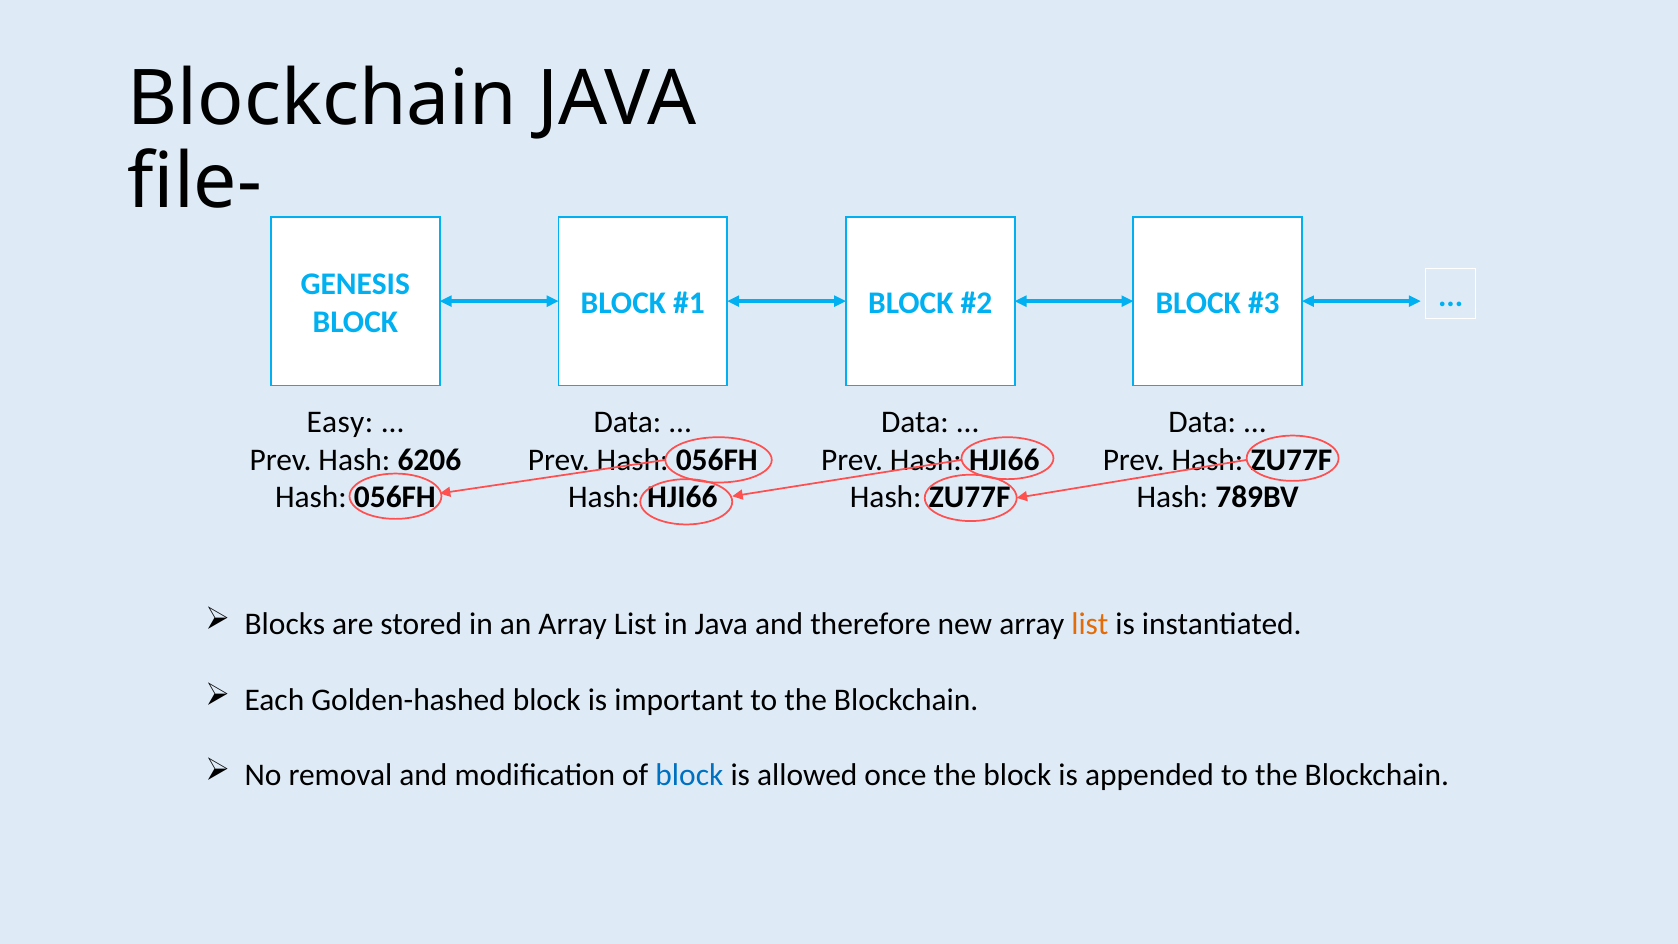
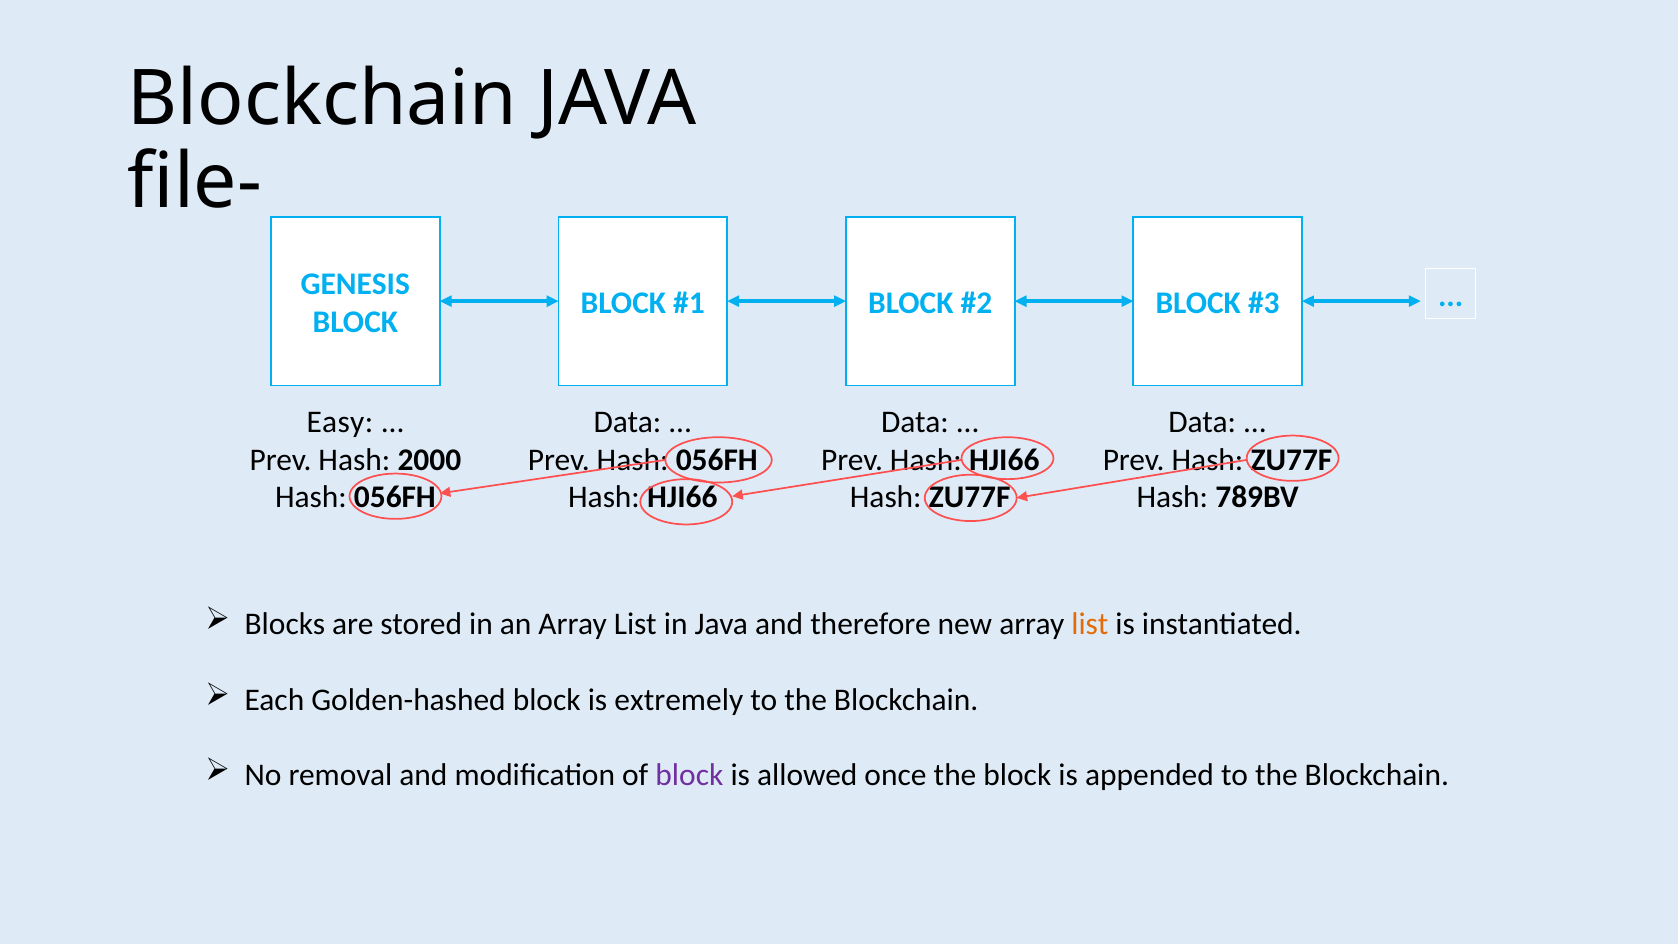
6206: 6206 -> 2000
important: important -> extremely
block at (689, 775) colour: blue -> purple
